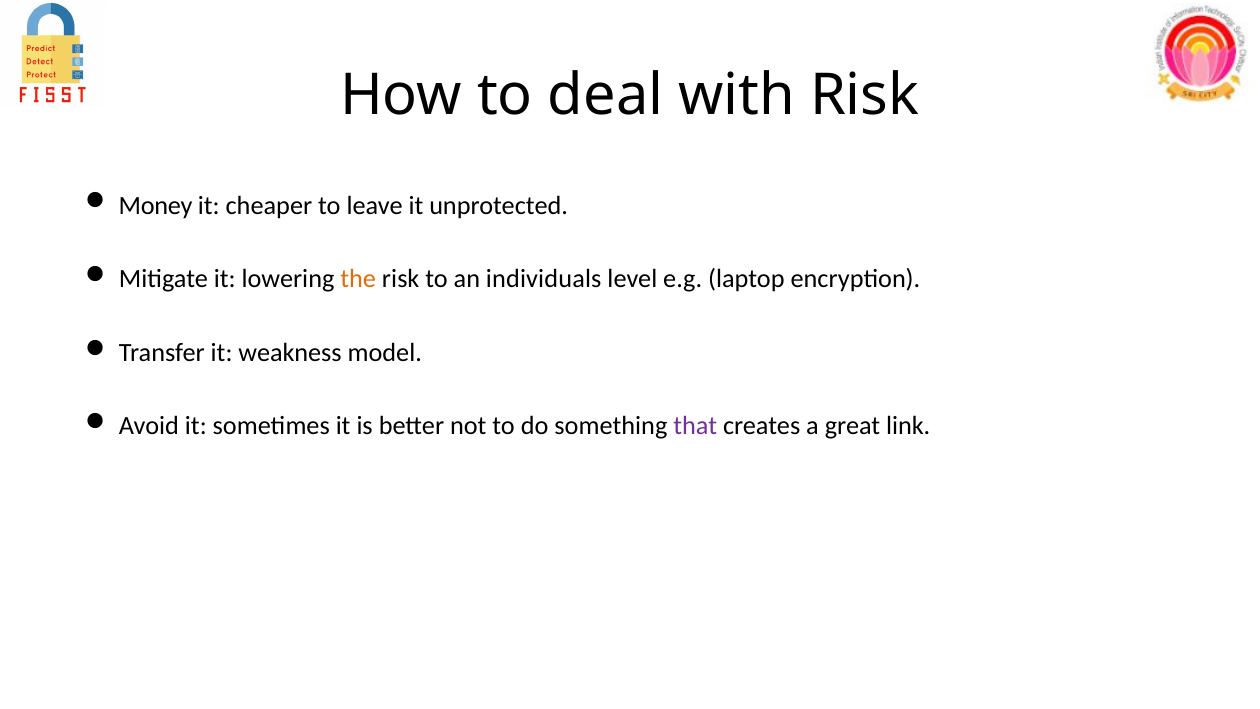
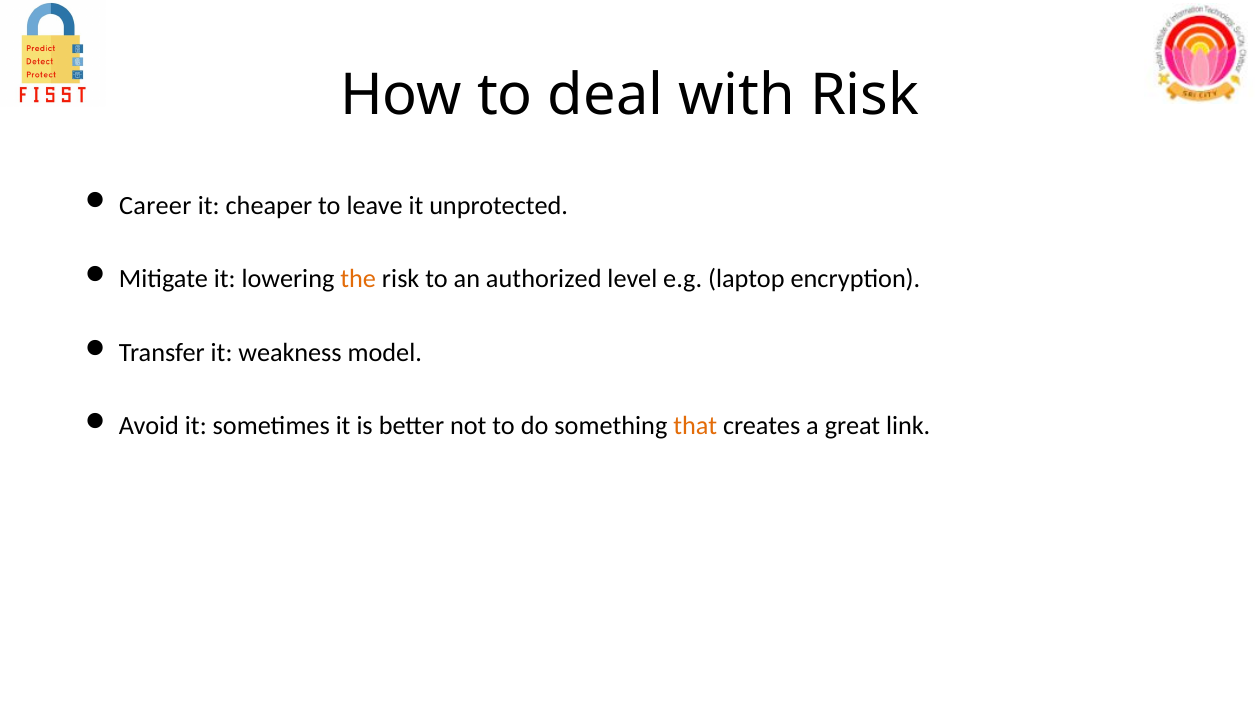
Money: Money -> Career
individuals: individuals -> authorized
that colour: purple -> orange
